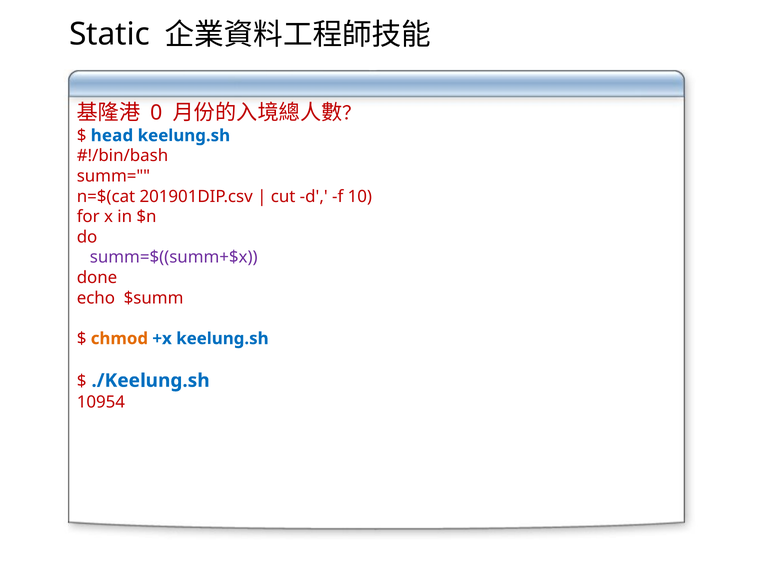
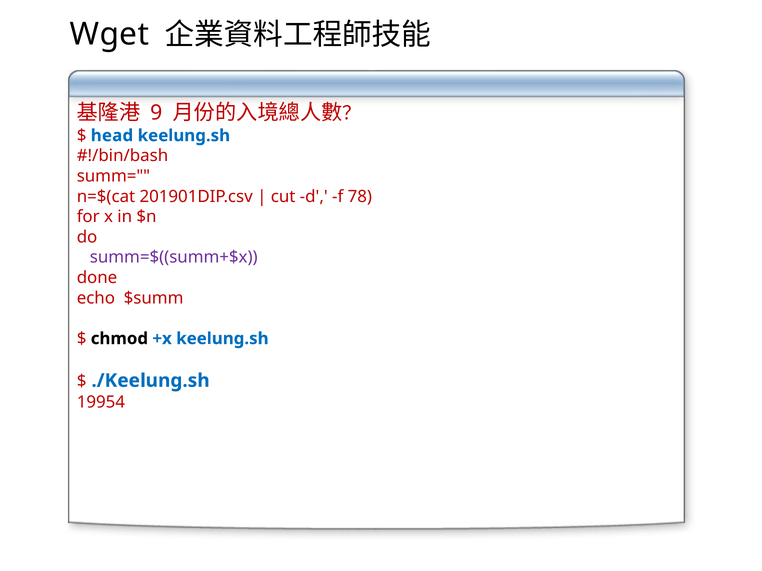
Static: Static -> Wget
0: 0 -> 9
10: 10 -> 78
chmod colour: orange -> black
10954: 10954 -> 19954
